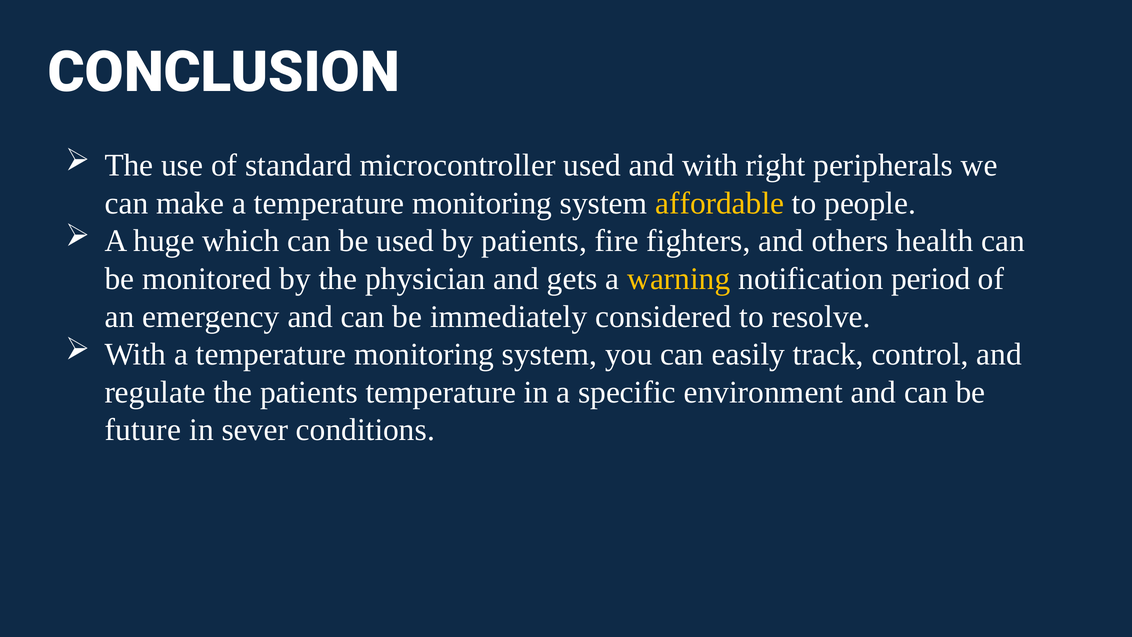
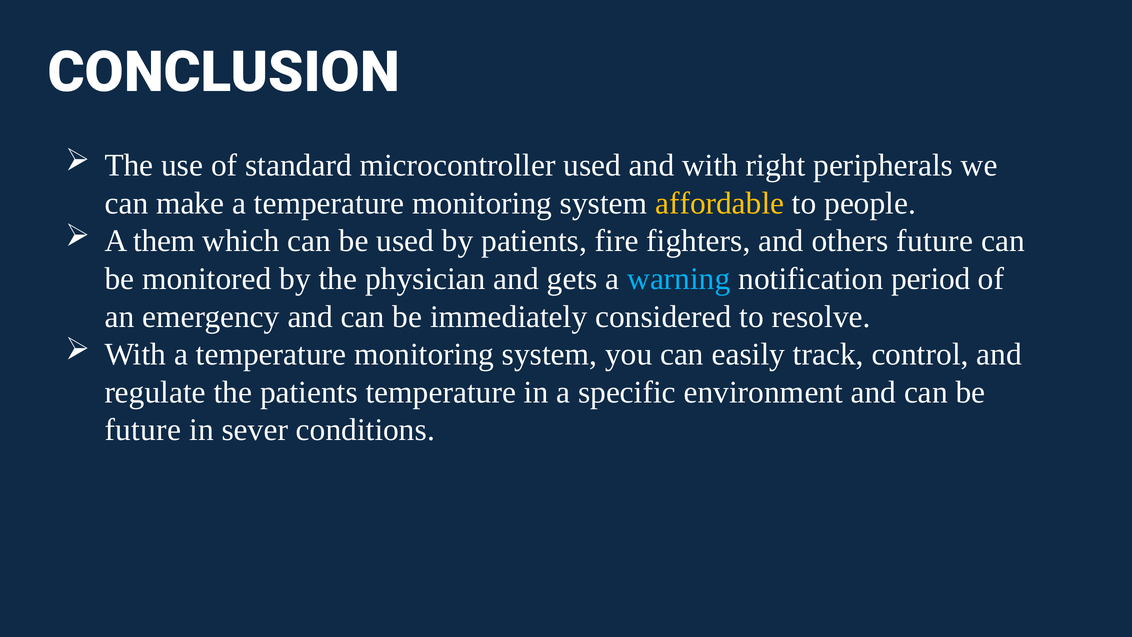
huge: huge -> them
others health: health -> future
warning colour: yellow -> light blue
